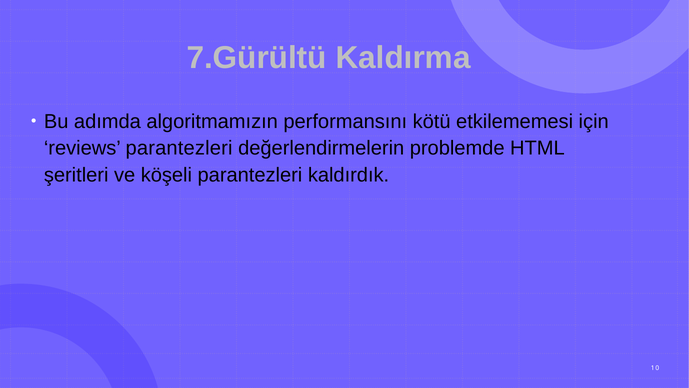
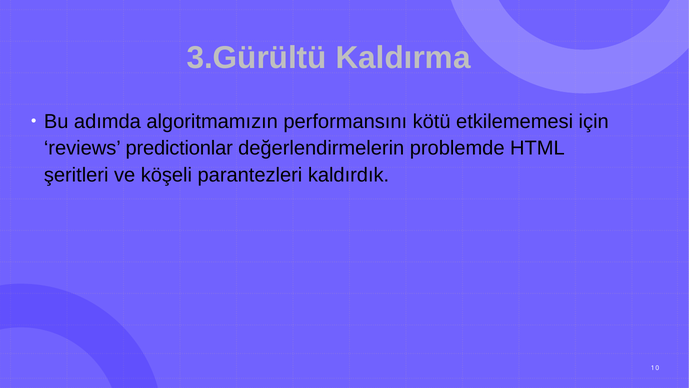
7.Gürültü: 7.Gürültü -> 3.Gürültü
reviews parantezleri: parantezleri -> predictionlar
